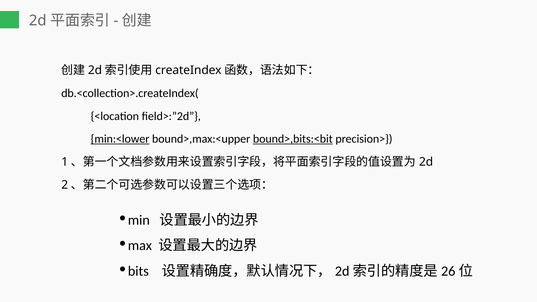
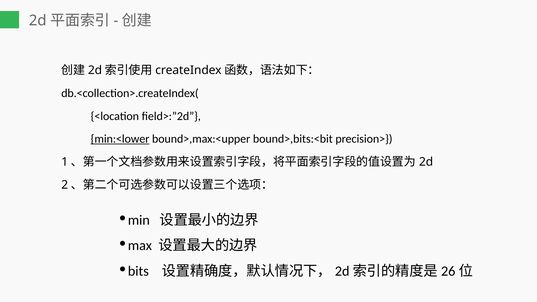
bound>,bits:<bit underline: present -> none
